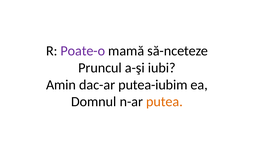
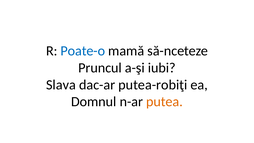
Poate-o colour: purple -> blue
Amin: Amin -> Slava
putea-iubim: putea-iubim -> putea-robiţi
